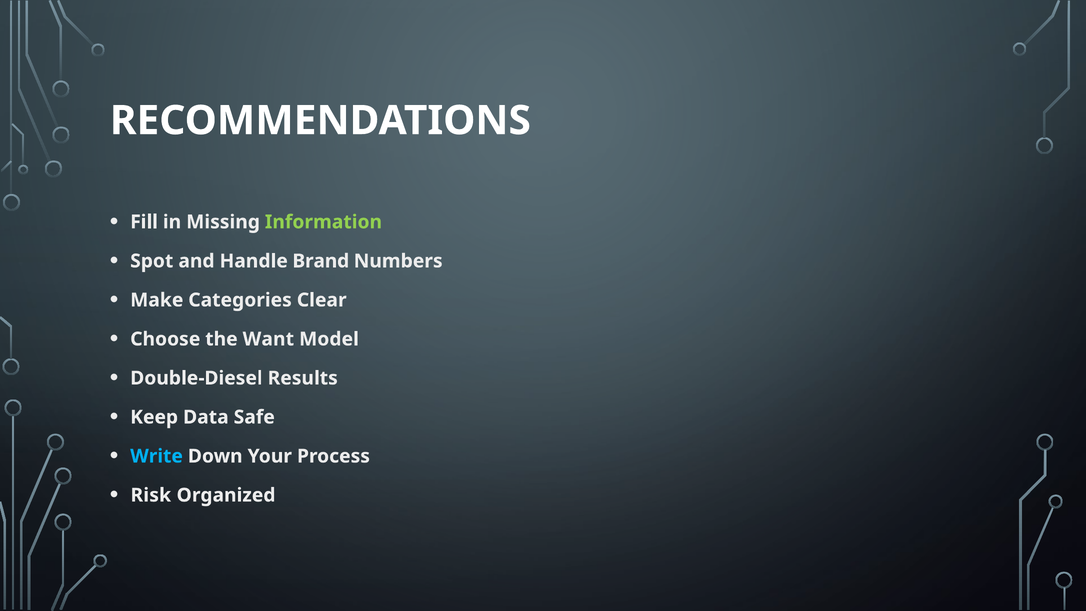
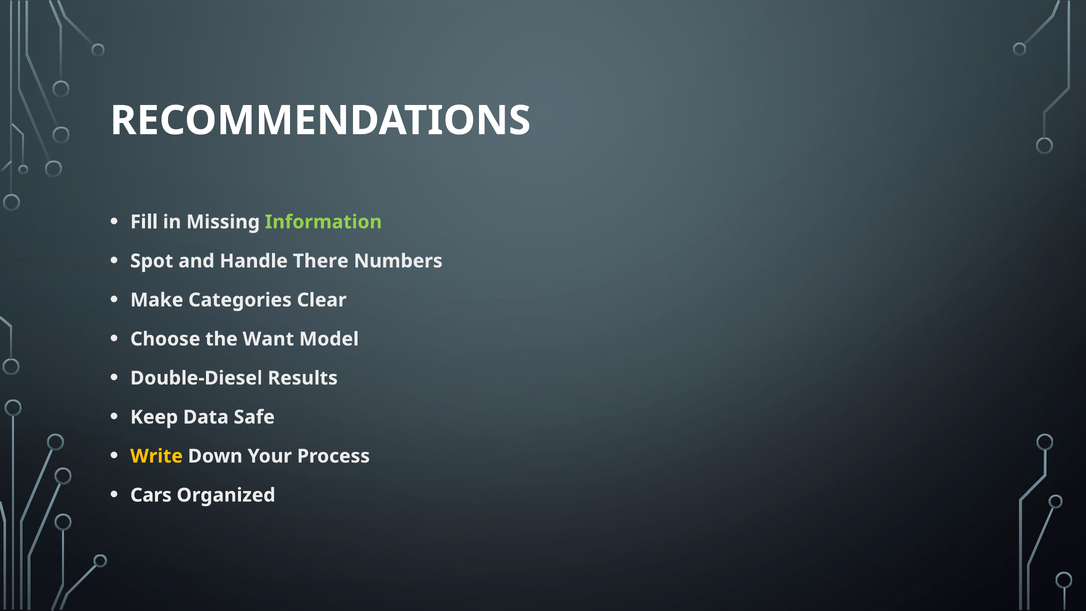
Brand: Brand -> There
Write colour: light blue -> yellow
Risk: Risk -> Cars
